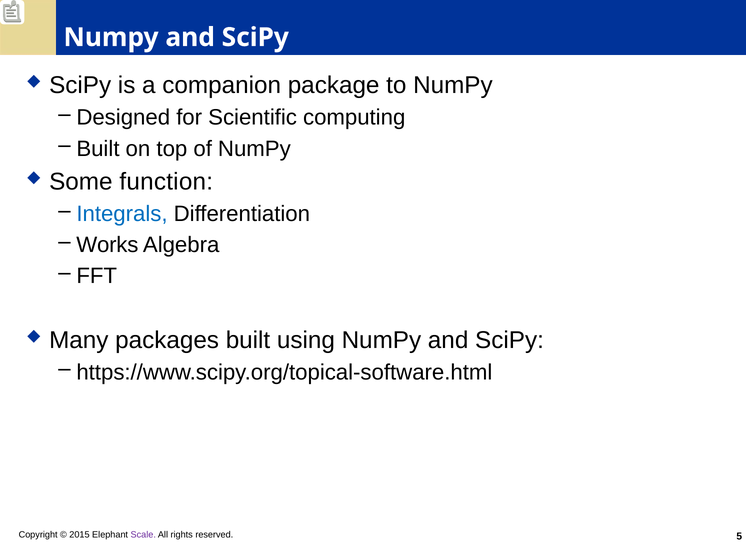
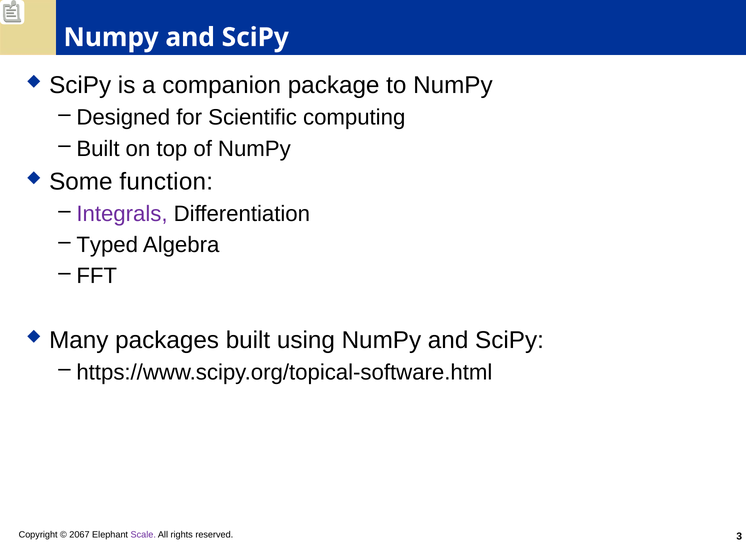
Integrals colour: blue -> purple
Works: Works -> Typed
2015: 2015 -> 2067
5: 5 -> 3
